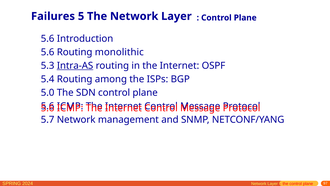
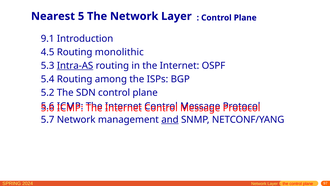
Failures: Failures -> Nearest
5.6 at (48, 39): 5.6 -> 9.1
5.6 at (48, 52): 5.6 -> 4.5
5.0: 5.0 -> 5.2
and underline: none -> present
